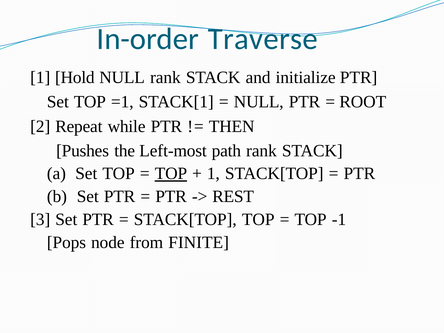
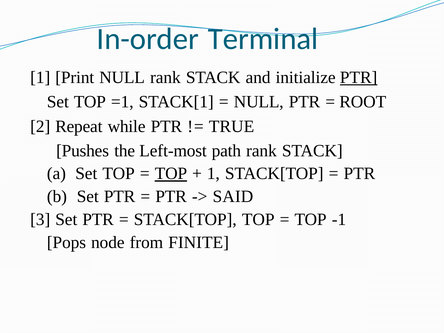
Traverse: Traverse -> Terminal
Hold: Hold -> Print
PTR at (359, 77) underline: none -> present
THEN: THEN -> TRUE
REST: REST -> SAID
